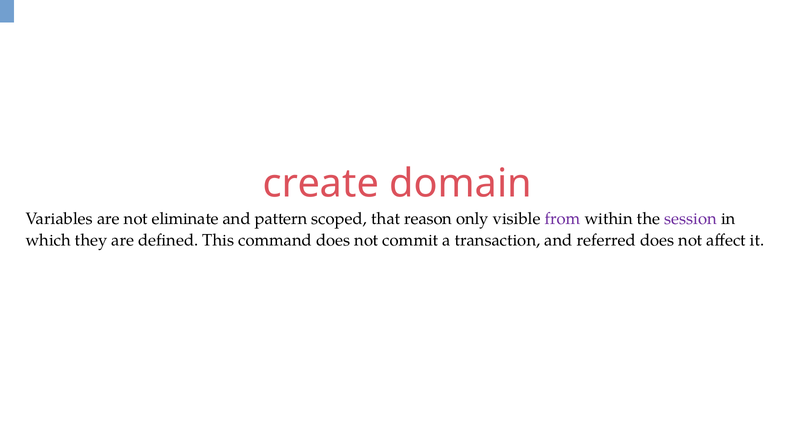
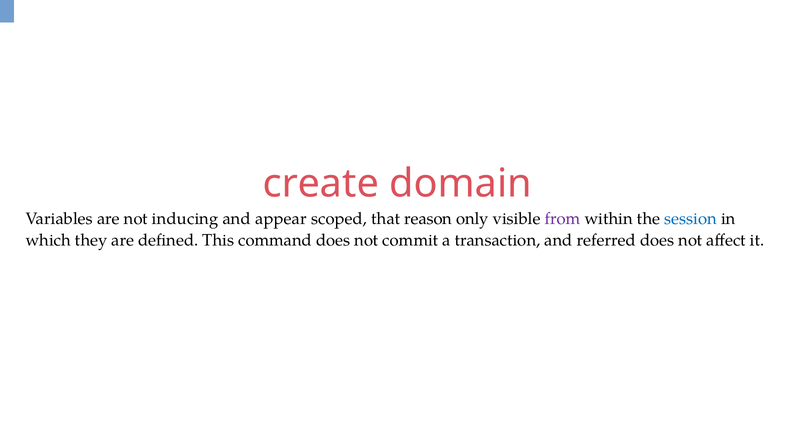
eliminate: eliminate -> inducing
pattern: pattern -> appear
session colour: purple -> blue
